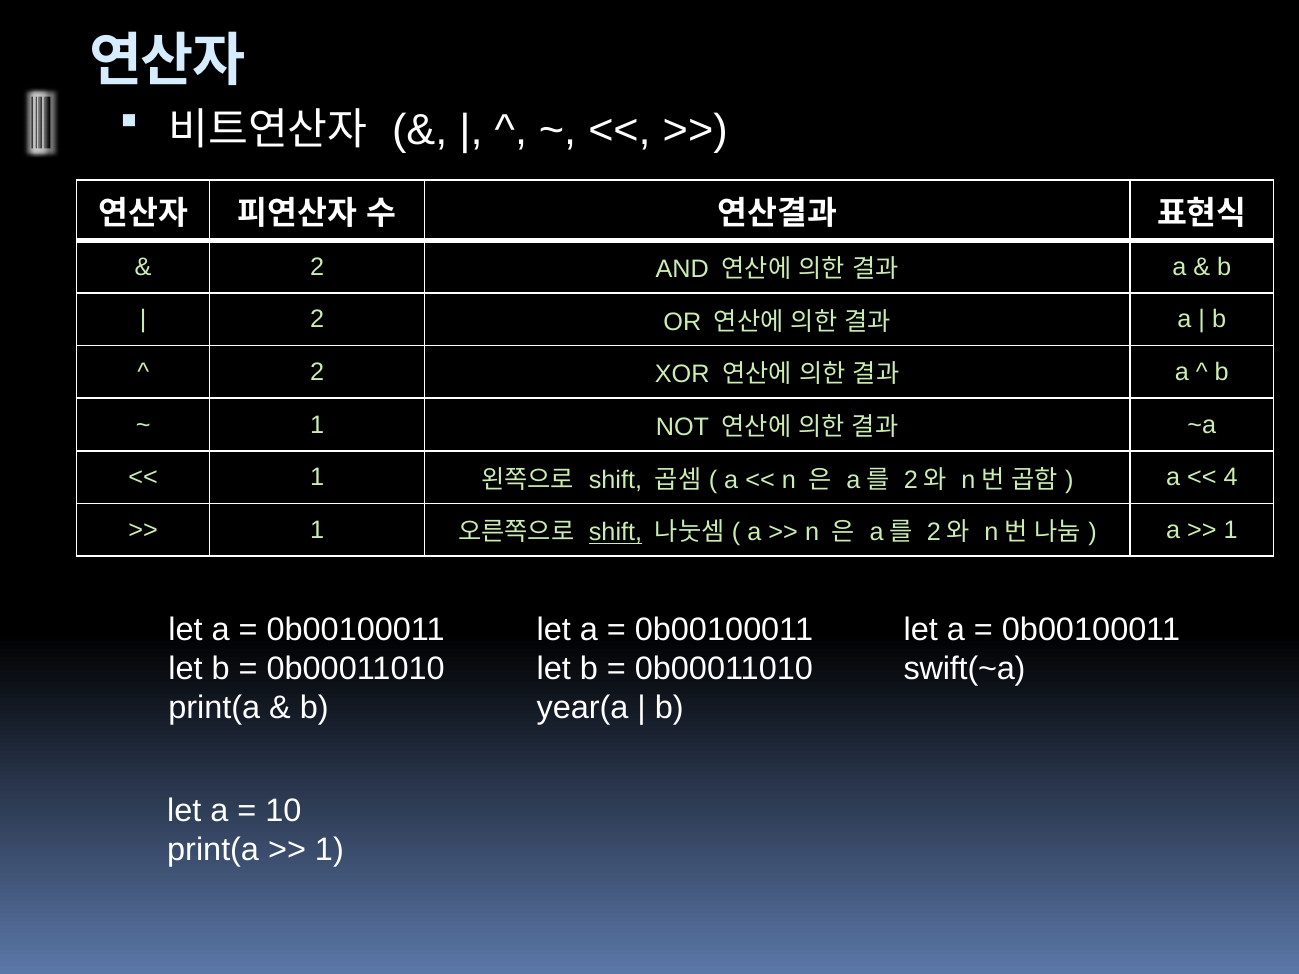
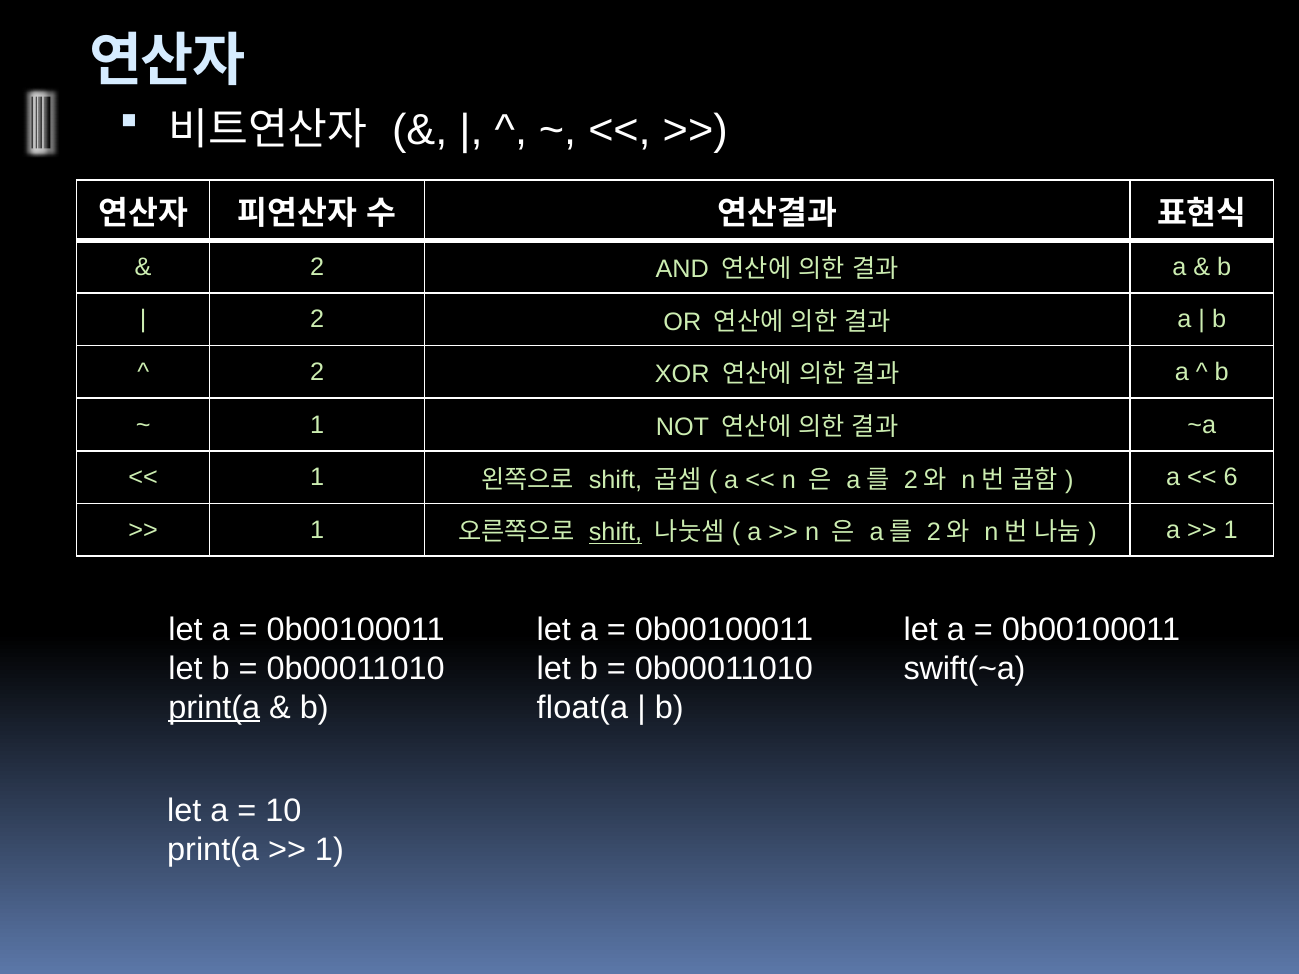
4: 4 -> 6
print(a at (214, 708) underline: none -> present
year(a: year(a -> float(a
